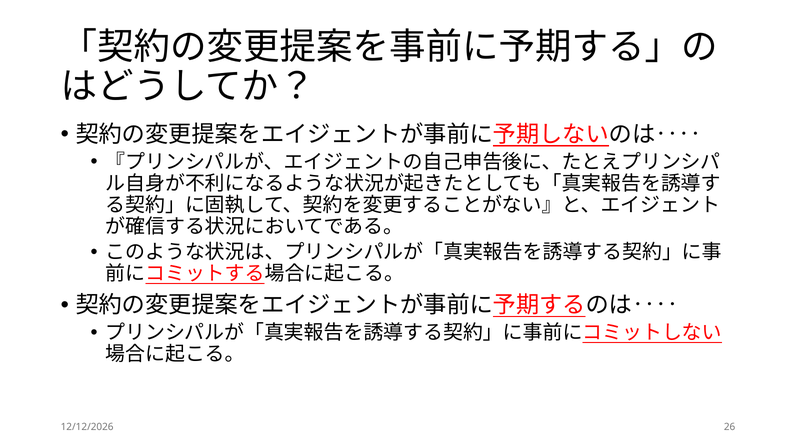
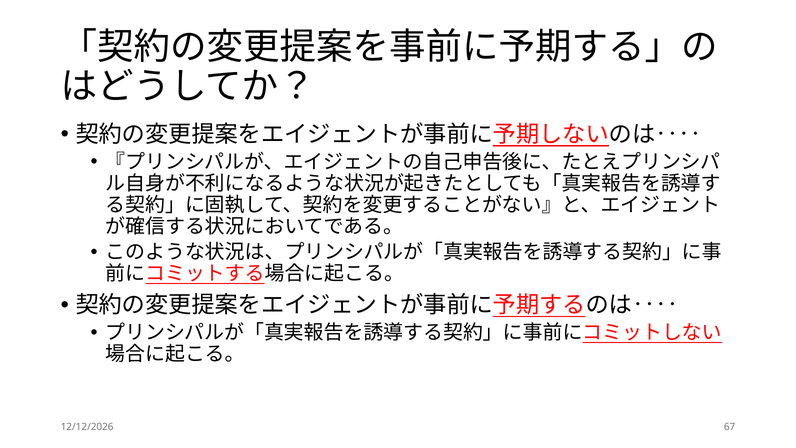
26: 26 -> 67
